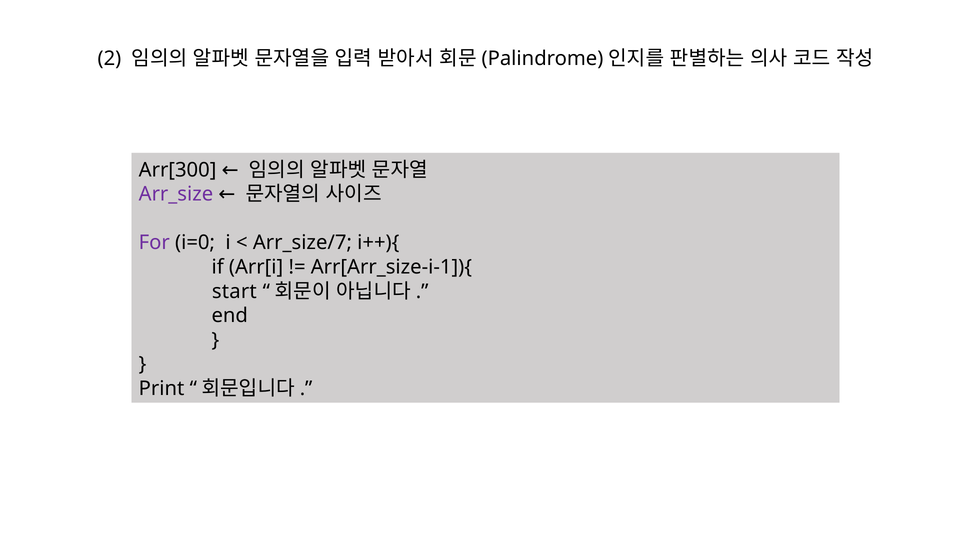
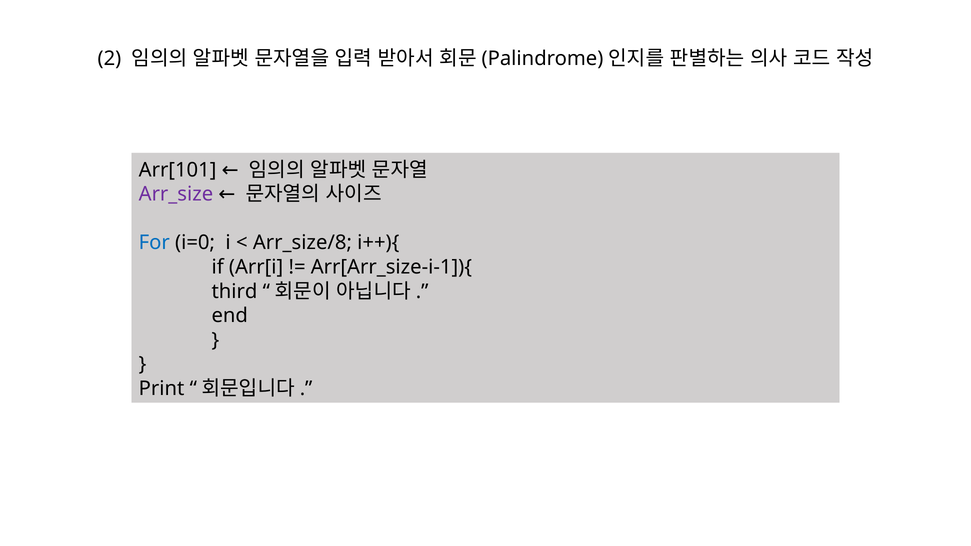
Arr[300: Arr[300 -> Arr[101
For colour: purple -> blue
Arr_size/7: Arr_size/7 -> Arr_size/8
start: start -> third
